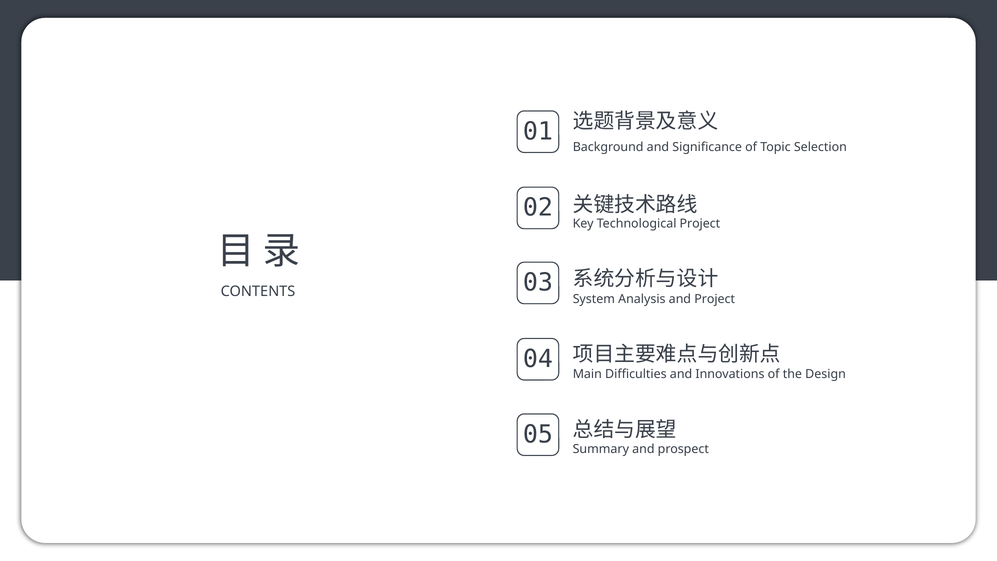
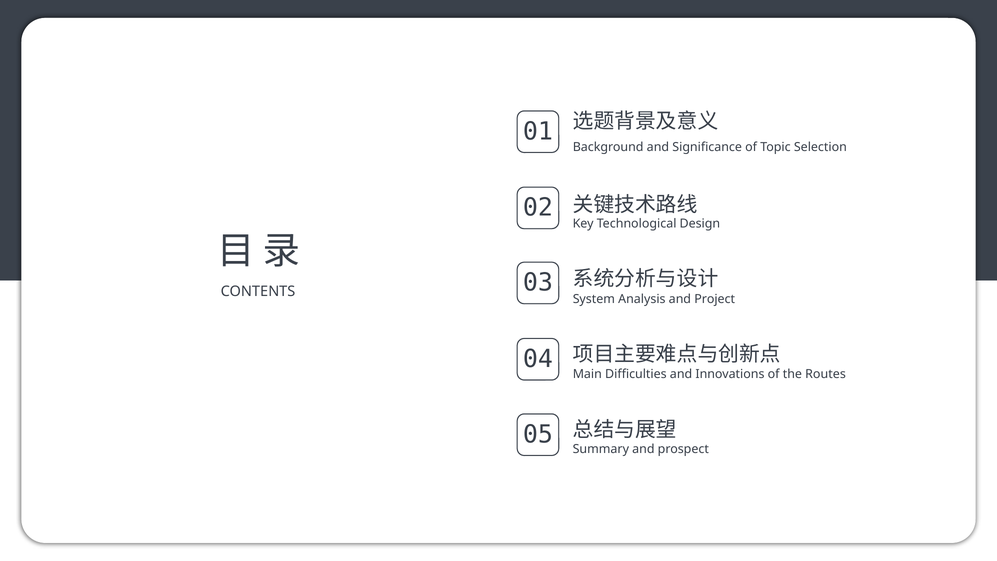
Technological Project: Project -> Design
Design: Design -> Routes
